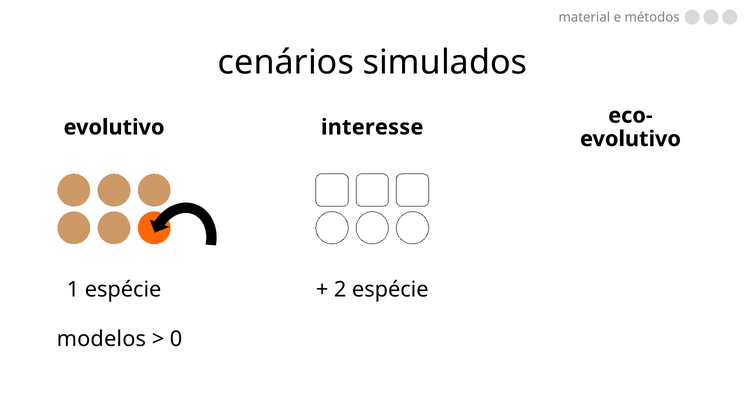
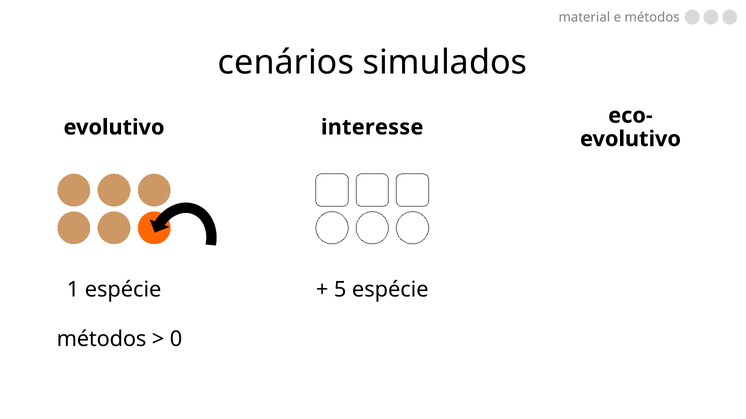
2: 2 -> 5
modelos at (101, 339): modelos -> métodos
